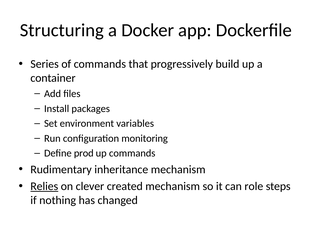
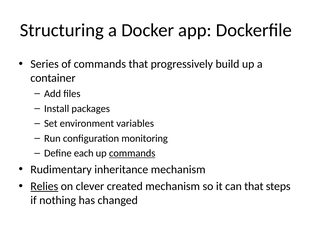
prod: prod -> each
commands at (132, 153) underline: none -> present
can role: role -> that
